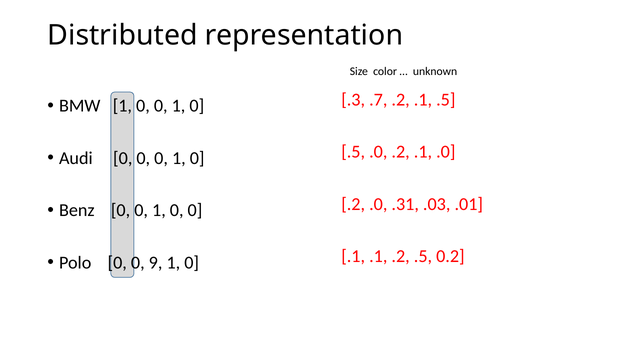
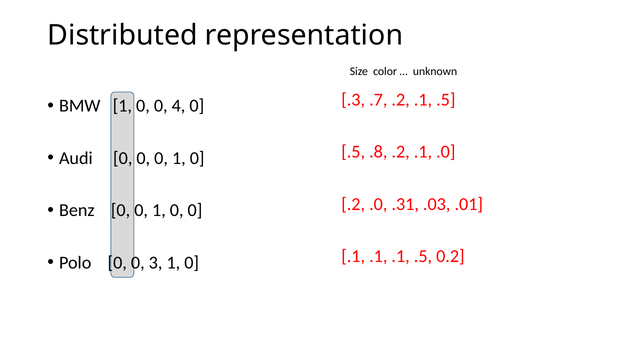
1 0 0 1: 1 -> 4
.5 .0: .0 -> .8
.1 .1 .2: .2 -> .1
9: 9 -> 3
